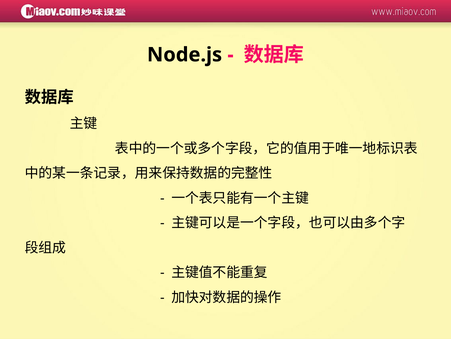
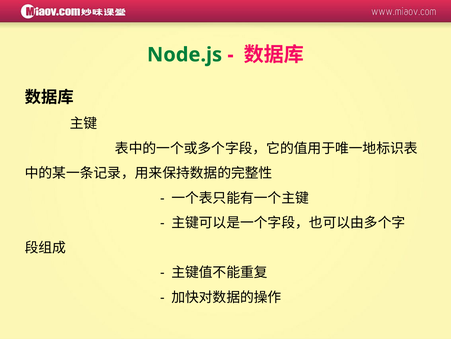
Node.js colour: black -> green
